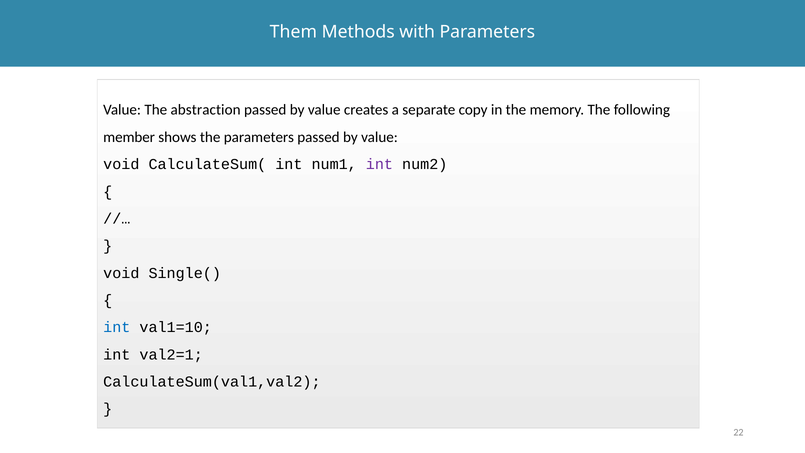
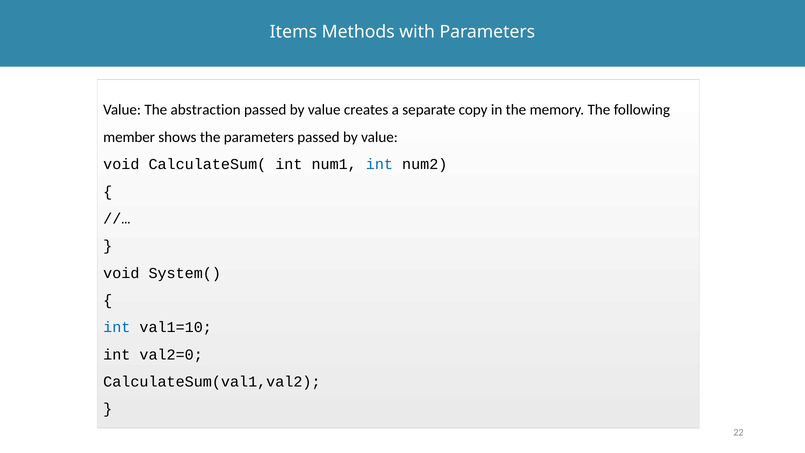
Them: Them -> Items
int at (379, 164) colour: purple -> blue
Single(: Single( -> System(
val2=1: val2=1 -> val2=0
